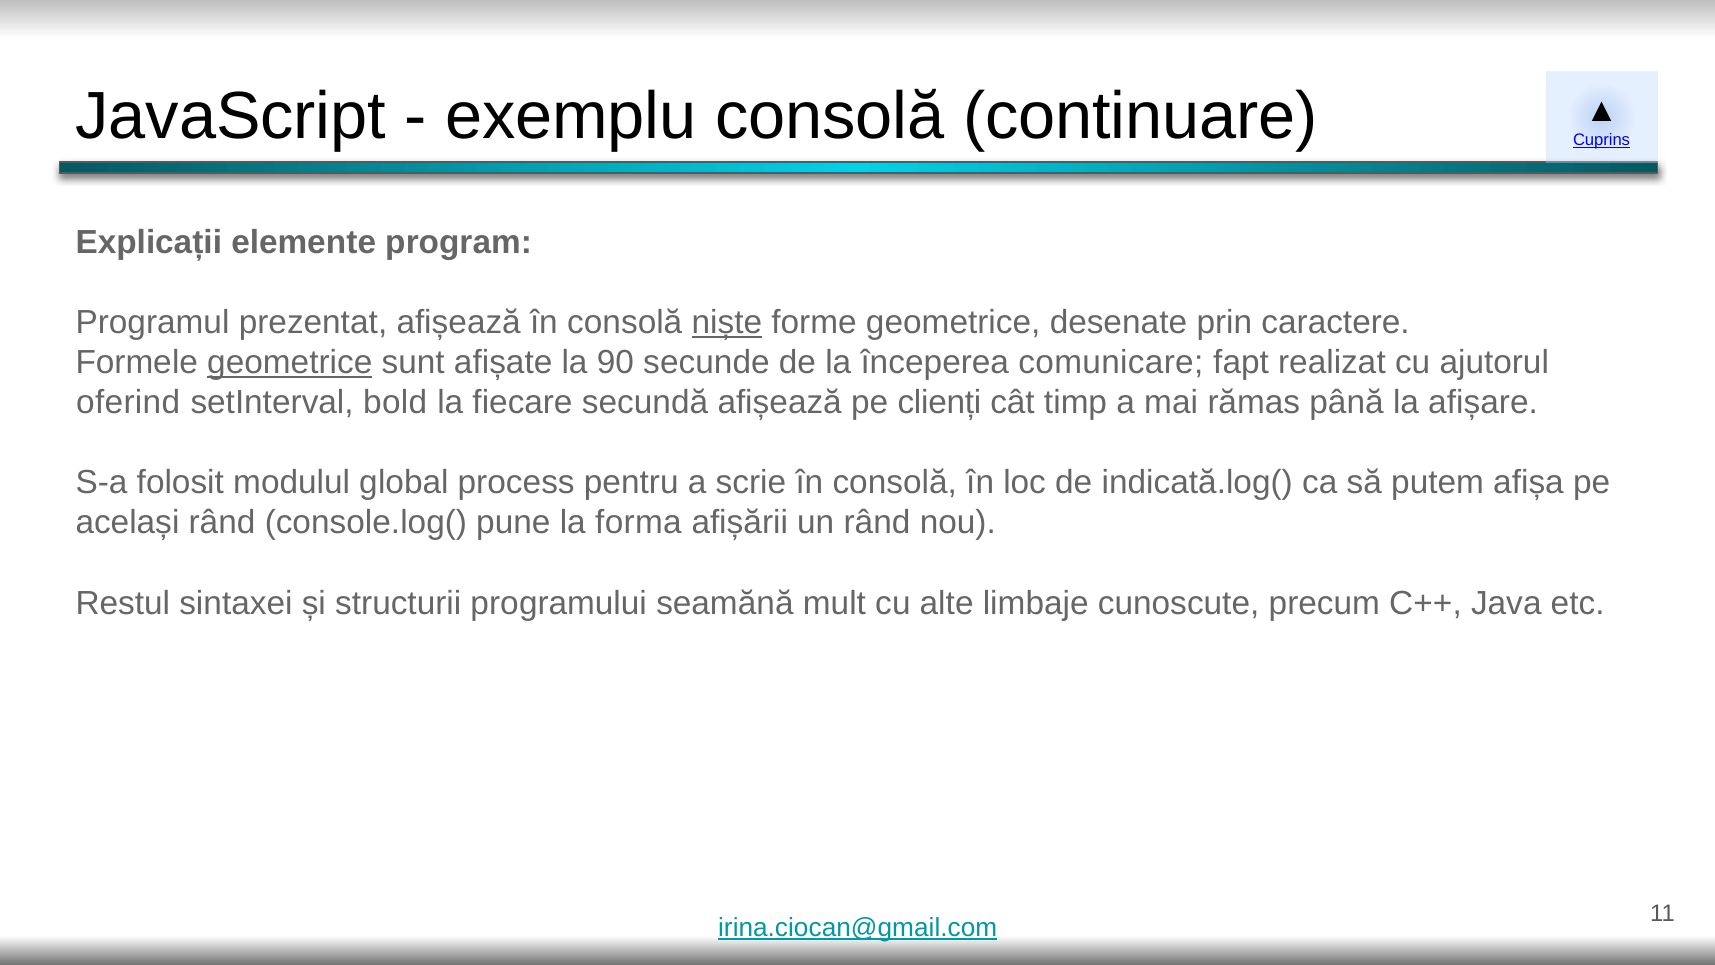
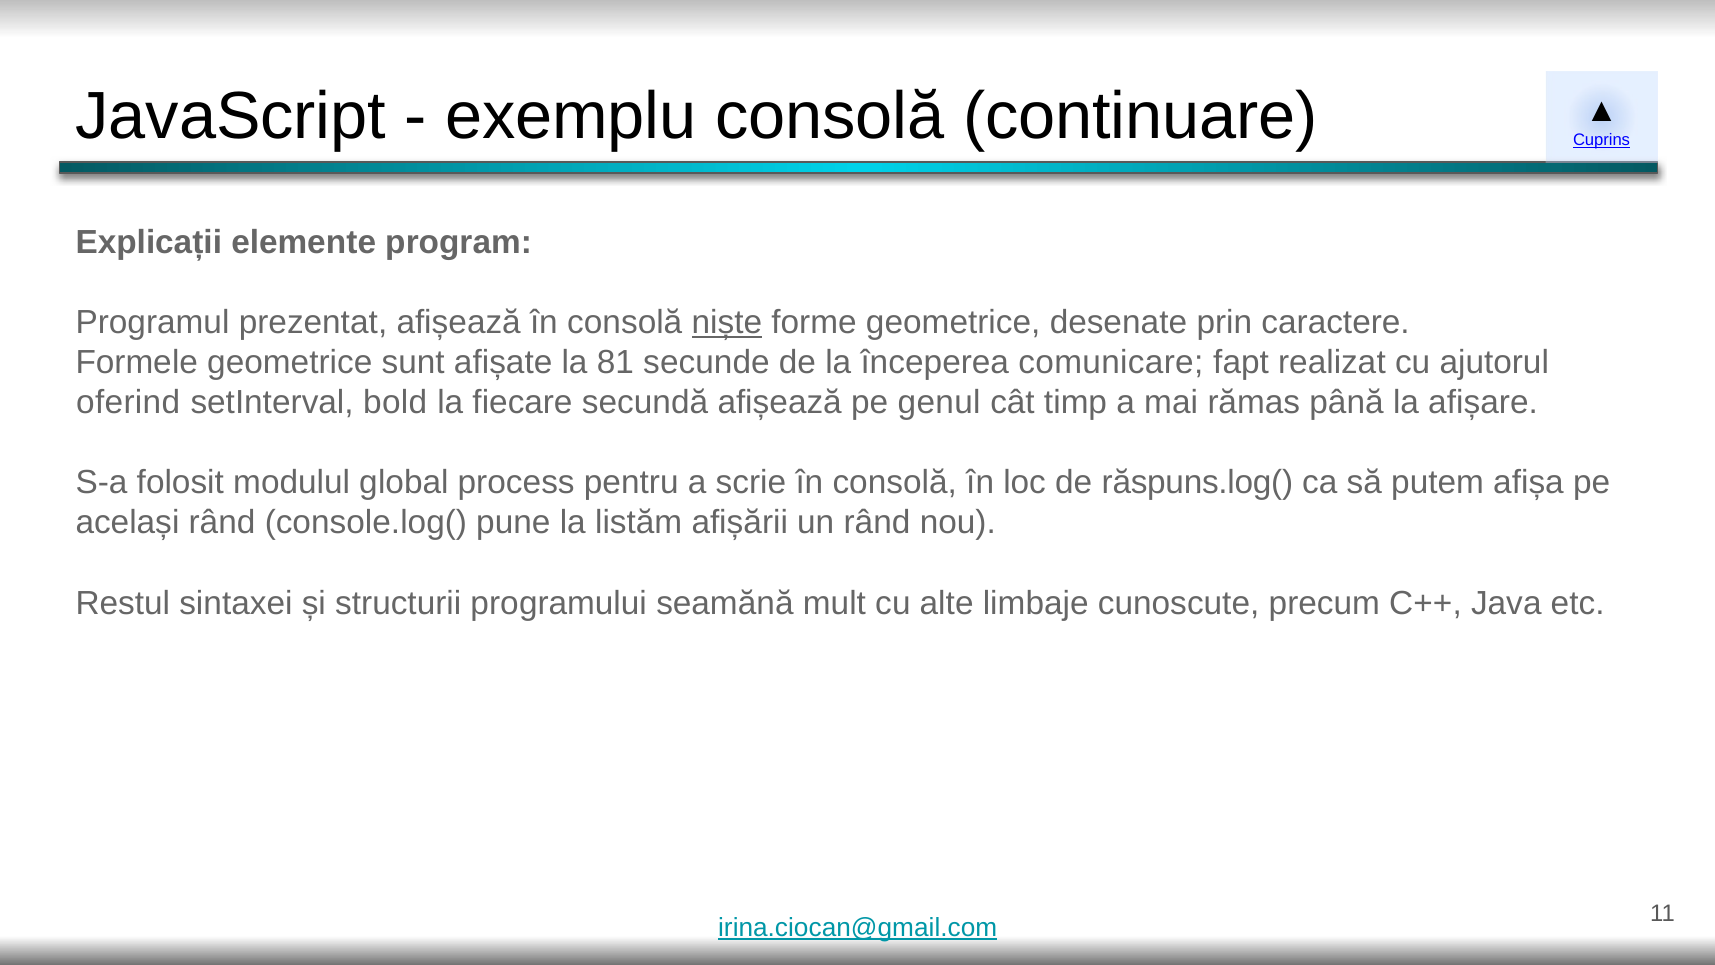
geometrice at (290, 363) underline: present -> none
90: 90 -> 81
clienți: clienți -> genul
indicată.log(: indicată.log( -> răspuns.log(
forma: forma -> listăm
